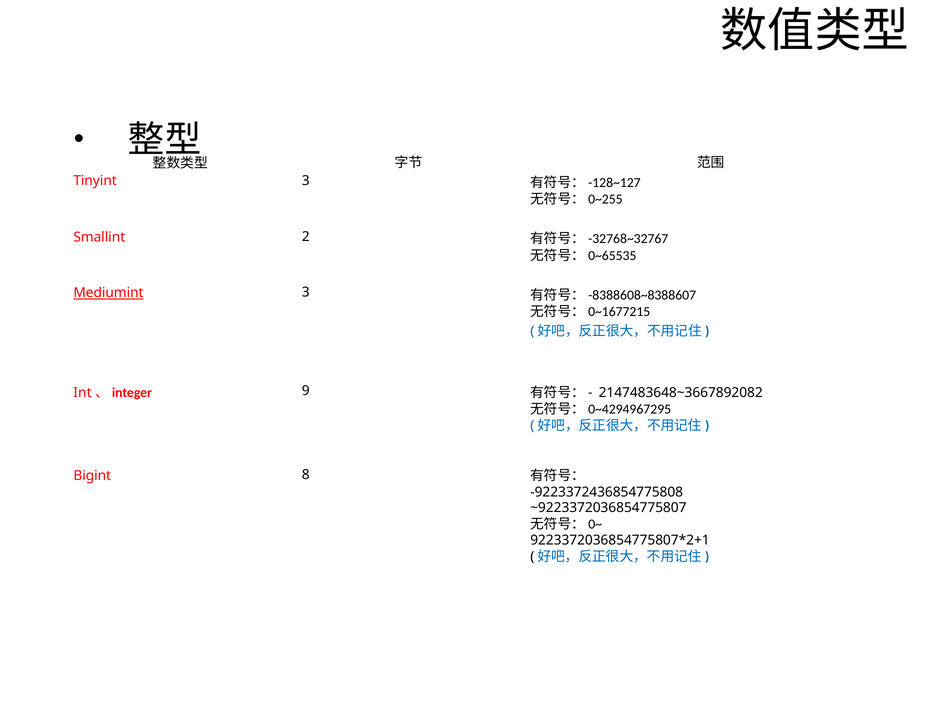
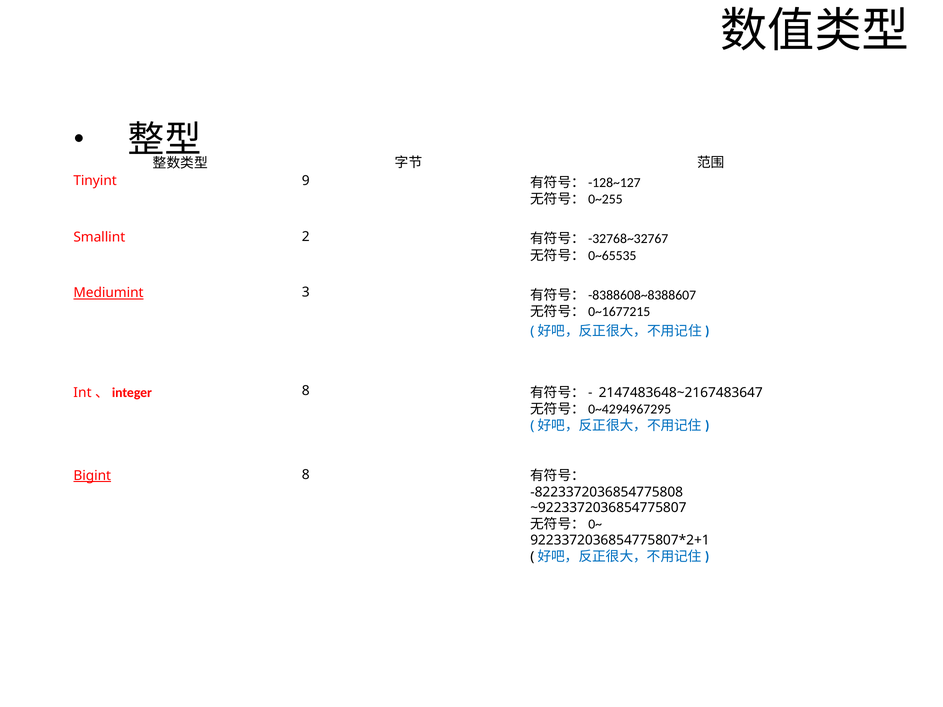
Tinyint 3: 3 -> 9
Int、integer 9: 9 -> 8
2147483648~3667892082: 2147483648~3667892082 -> 2147483648~2167483647
Bigint underline: none -> present
-9223372436854775808: -9223372436854775808 -> -8223372036854775808
